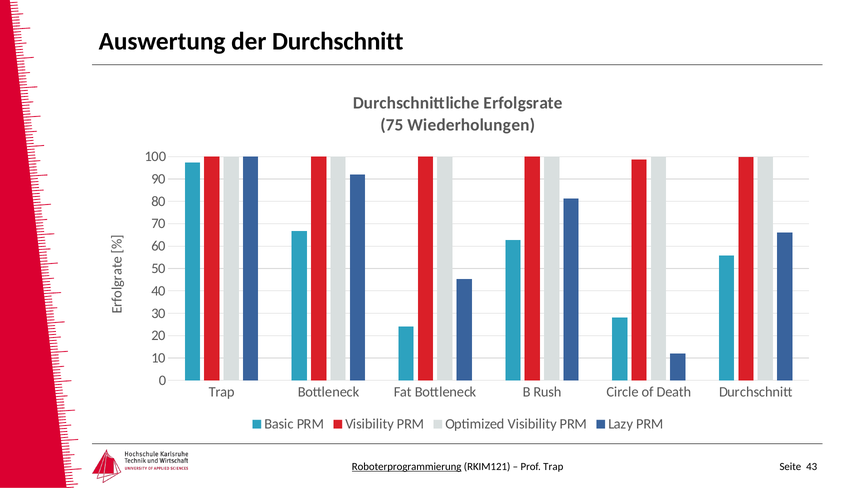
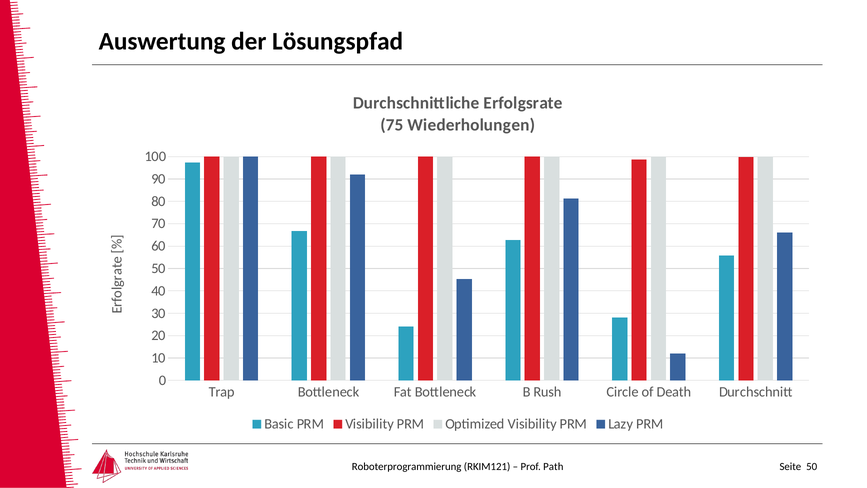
der Durchschnitt: Durchschnitt -> Lösungspfad
Roboterprogrammierung underline: present -> none
Prof Trap: Trap -> Path
Seite 43: 43 -> 50
